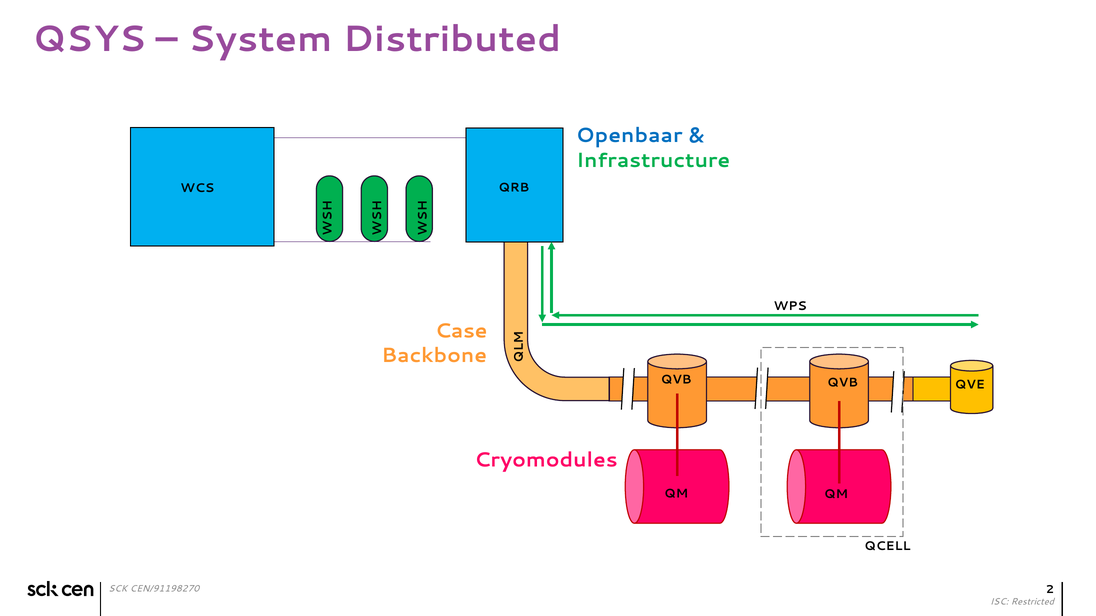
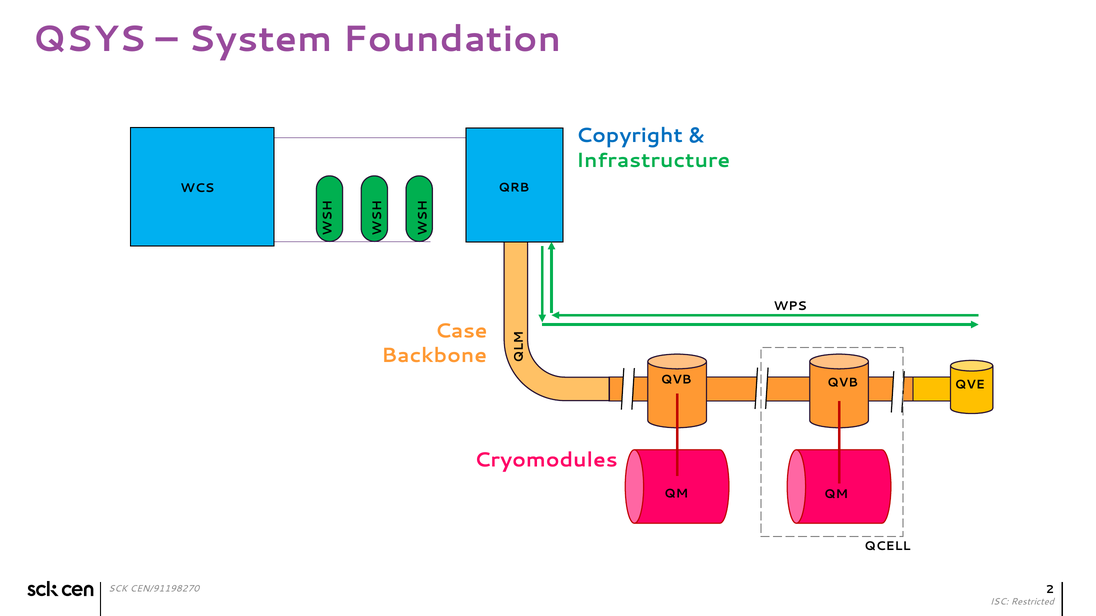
Distributed: Distributed -> Foundation
Openbaar: Openbaar -> Copyright
